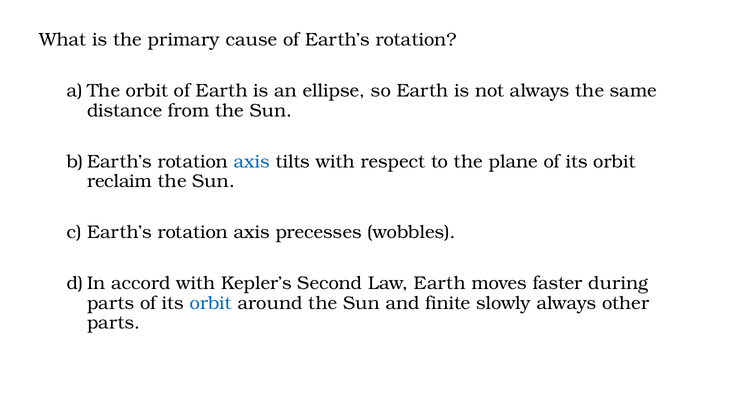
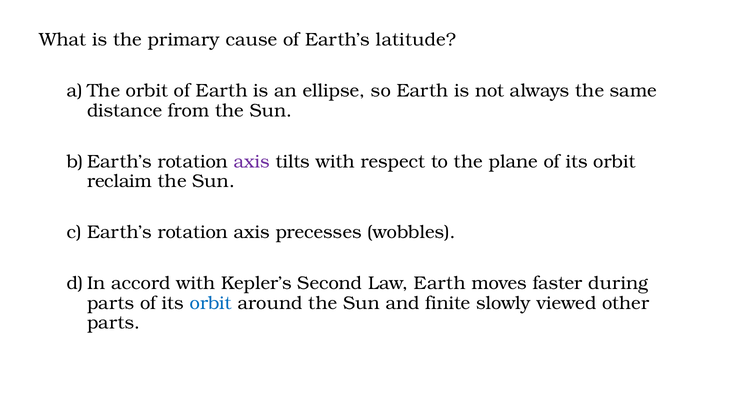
of Earth’s rotation: rotation -> latitude
axis at (252, 161) colour: blue -> purple
slowly always: always -> viewed
